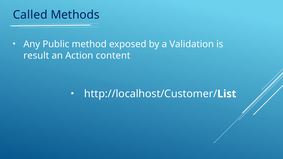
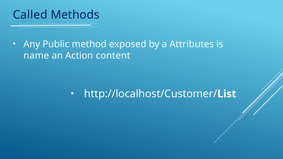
Validation: Validation -> Attributes
result: result -> name
